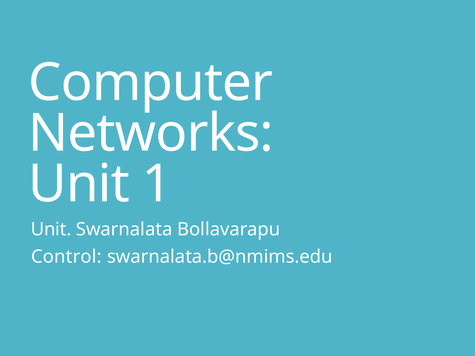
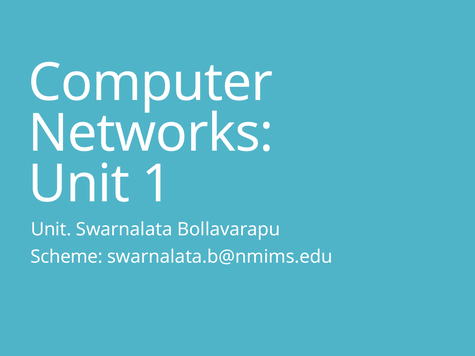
Control: Control -> Scheme
